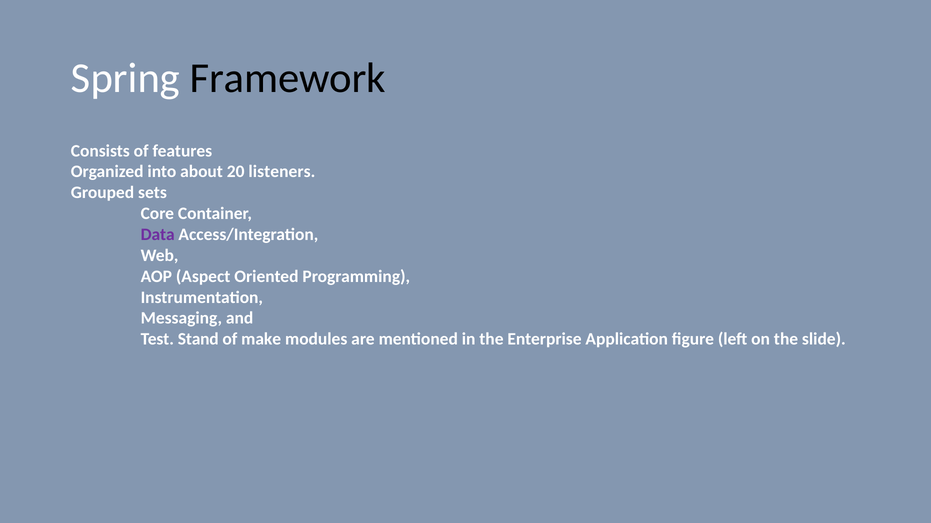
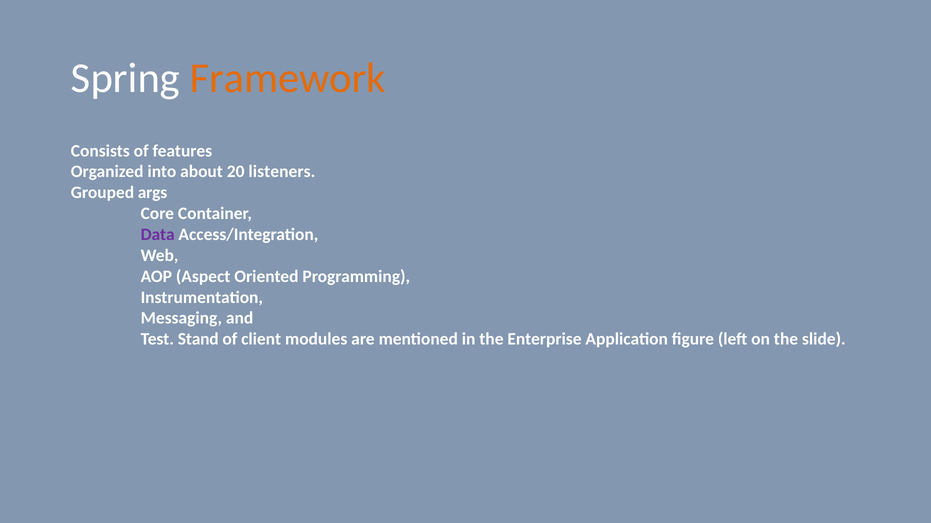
Framework colour: black -> orange
sets: sets -> args
make: make -> client
